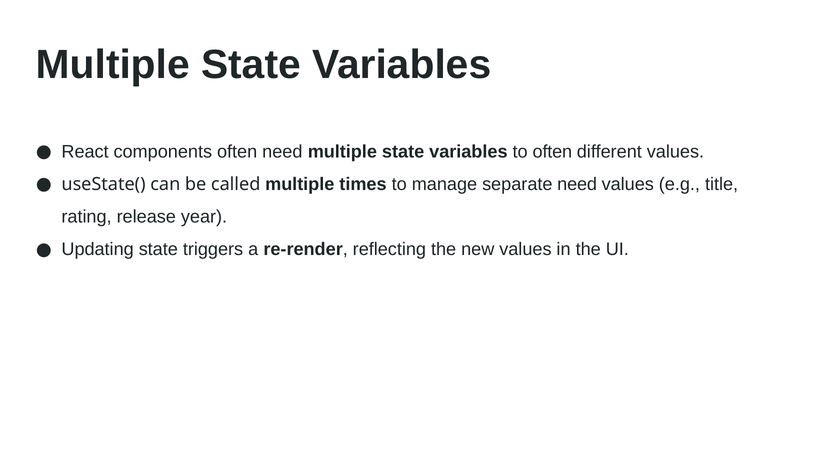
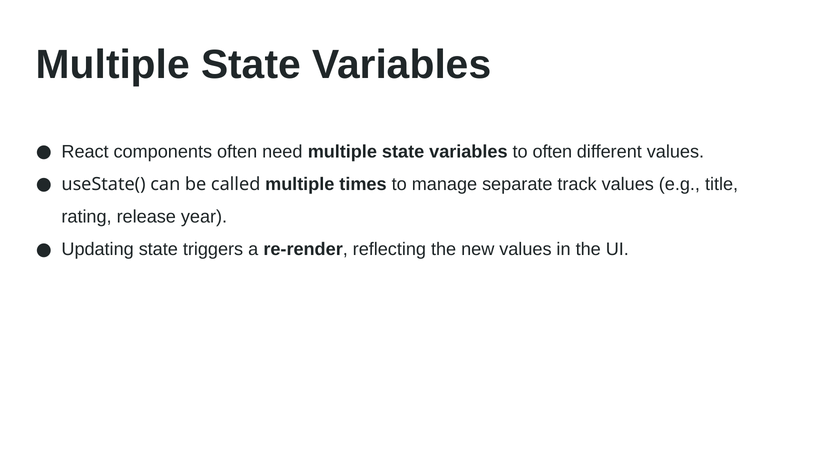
separate need: need -> track
